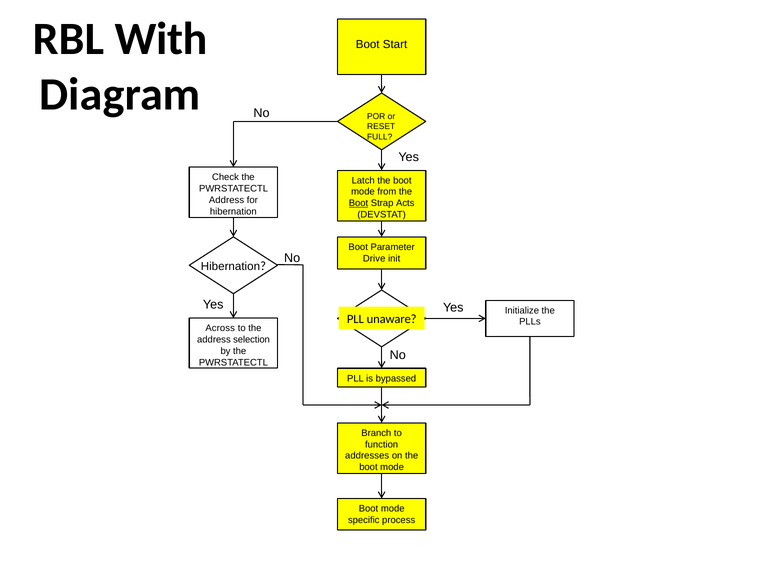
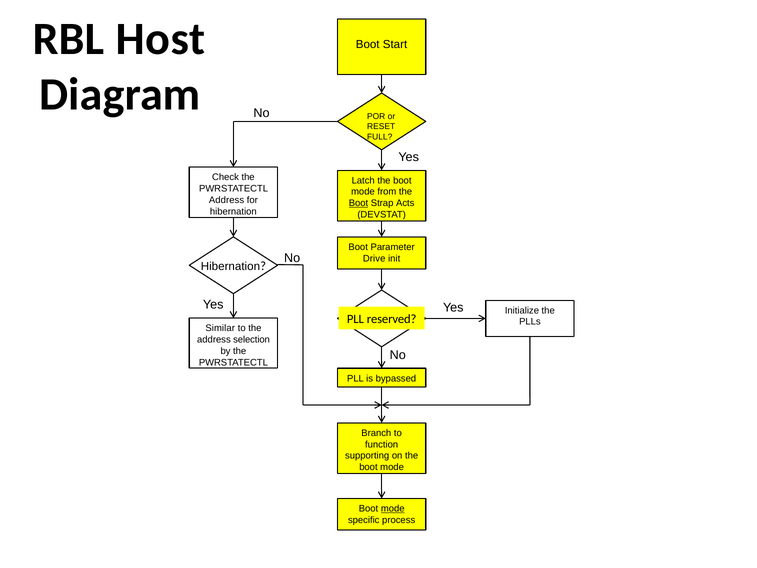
With: With -> Host
unaware: unaware -> reserved
Across: Across -> Similar
addresses: addresses -> supporting
mode at (393, 508) underline: none -> present
